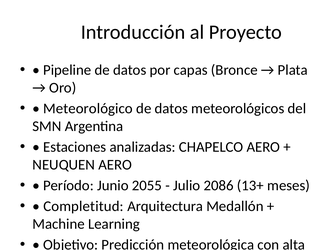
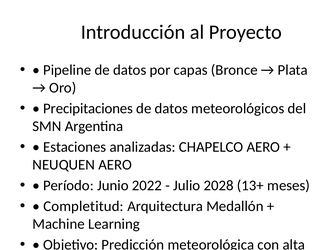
Meteorológico: Meteorológico -> Precipitaciones
2055: 2055 -> 2022
2086: 2086 -> 2028
